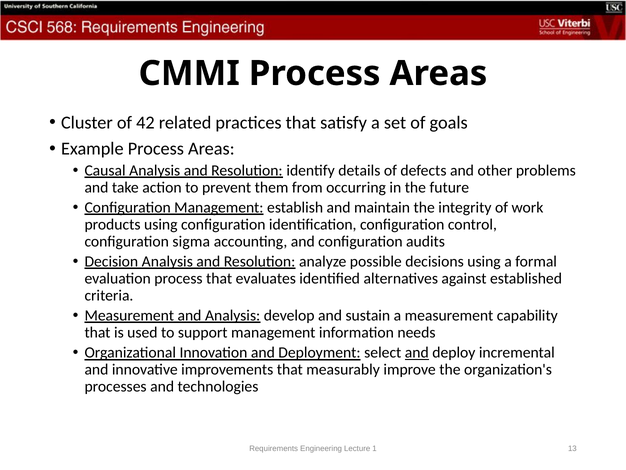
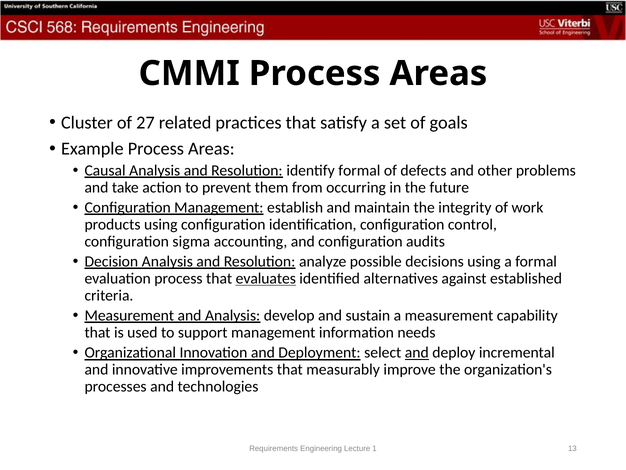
42: 42 -> 27
identify details: details -> formal
evaluates underline: none -> present
